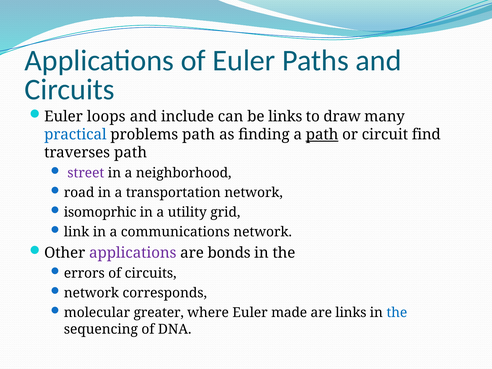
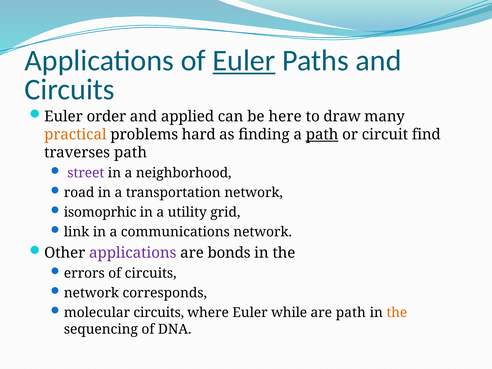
Euler at (244, 61) underline: none -> present
loops: loops -> order
include: include -> applied
be links: links -> here
practical colour: blue -> orange
problems path: path -> hard
molecular greater: greater -> circuits
made: made -> while
are links: links -> path
the at (397, 313) colour: blue -> orange
